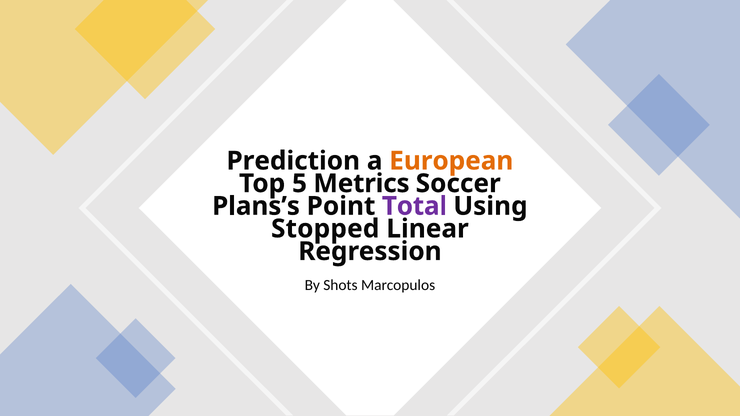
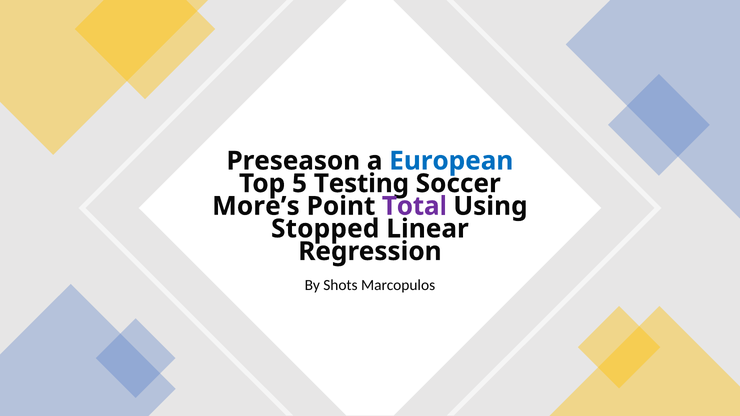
Prediction: Prediction -> Preseason
European colour: orange -> blue
Metrics: Metrics -> Testing
Plans’s: Plans’s -> More’s
